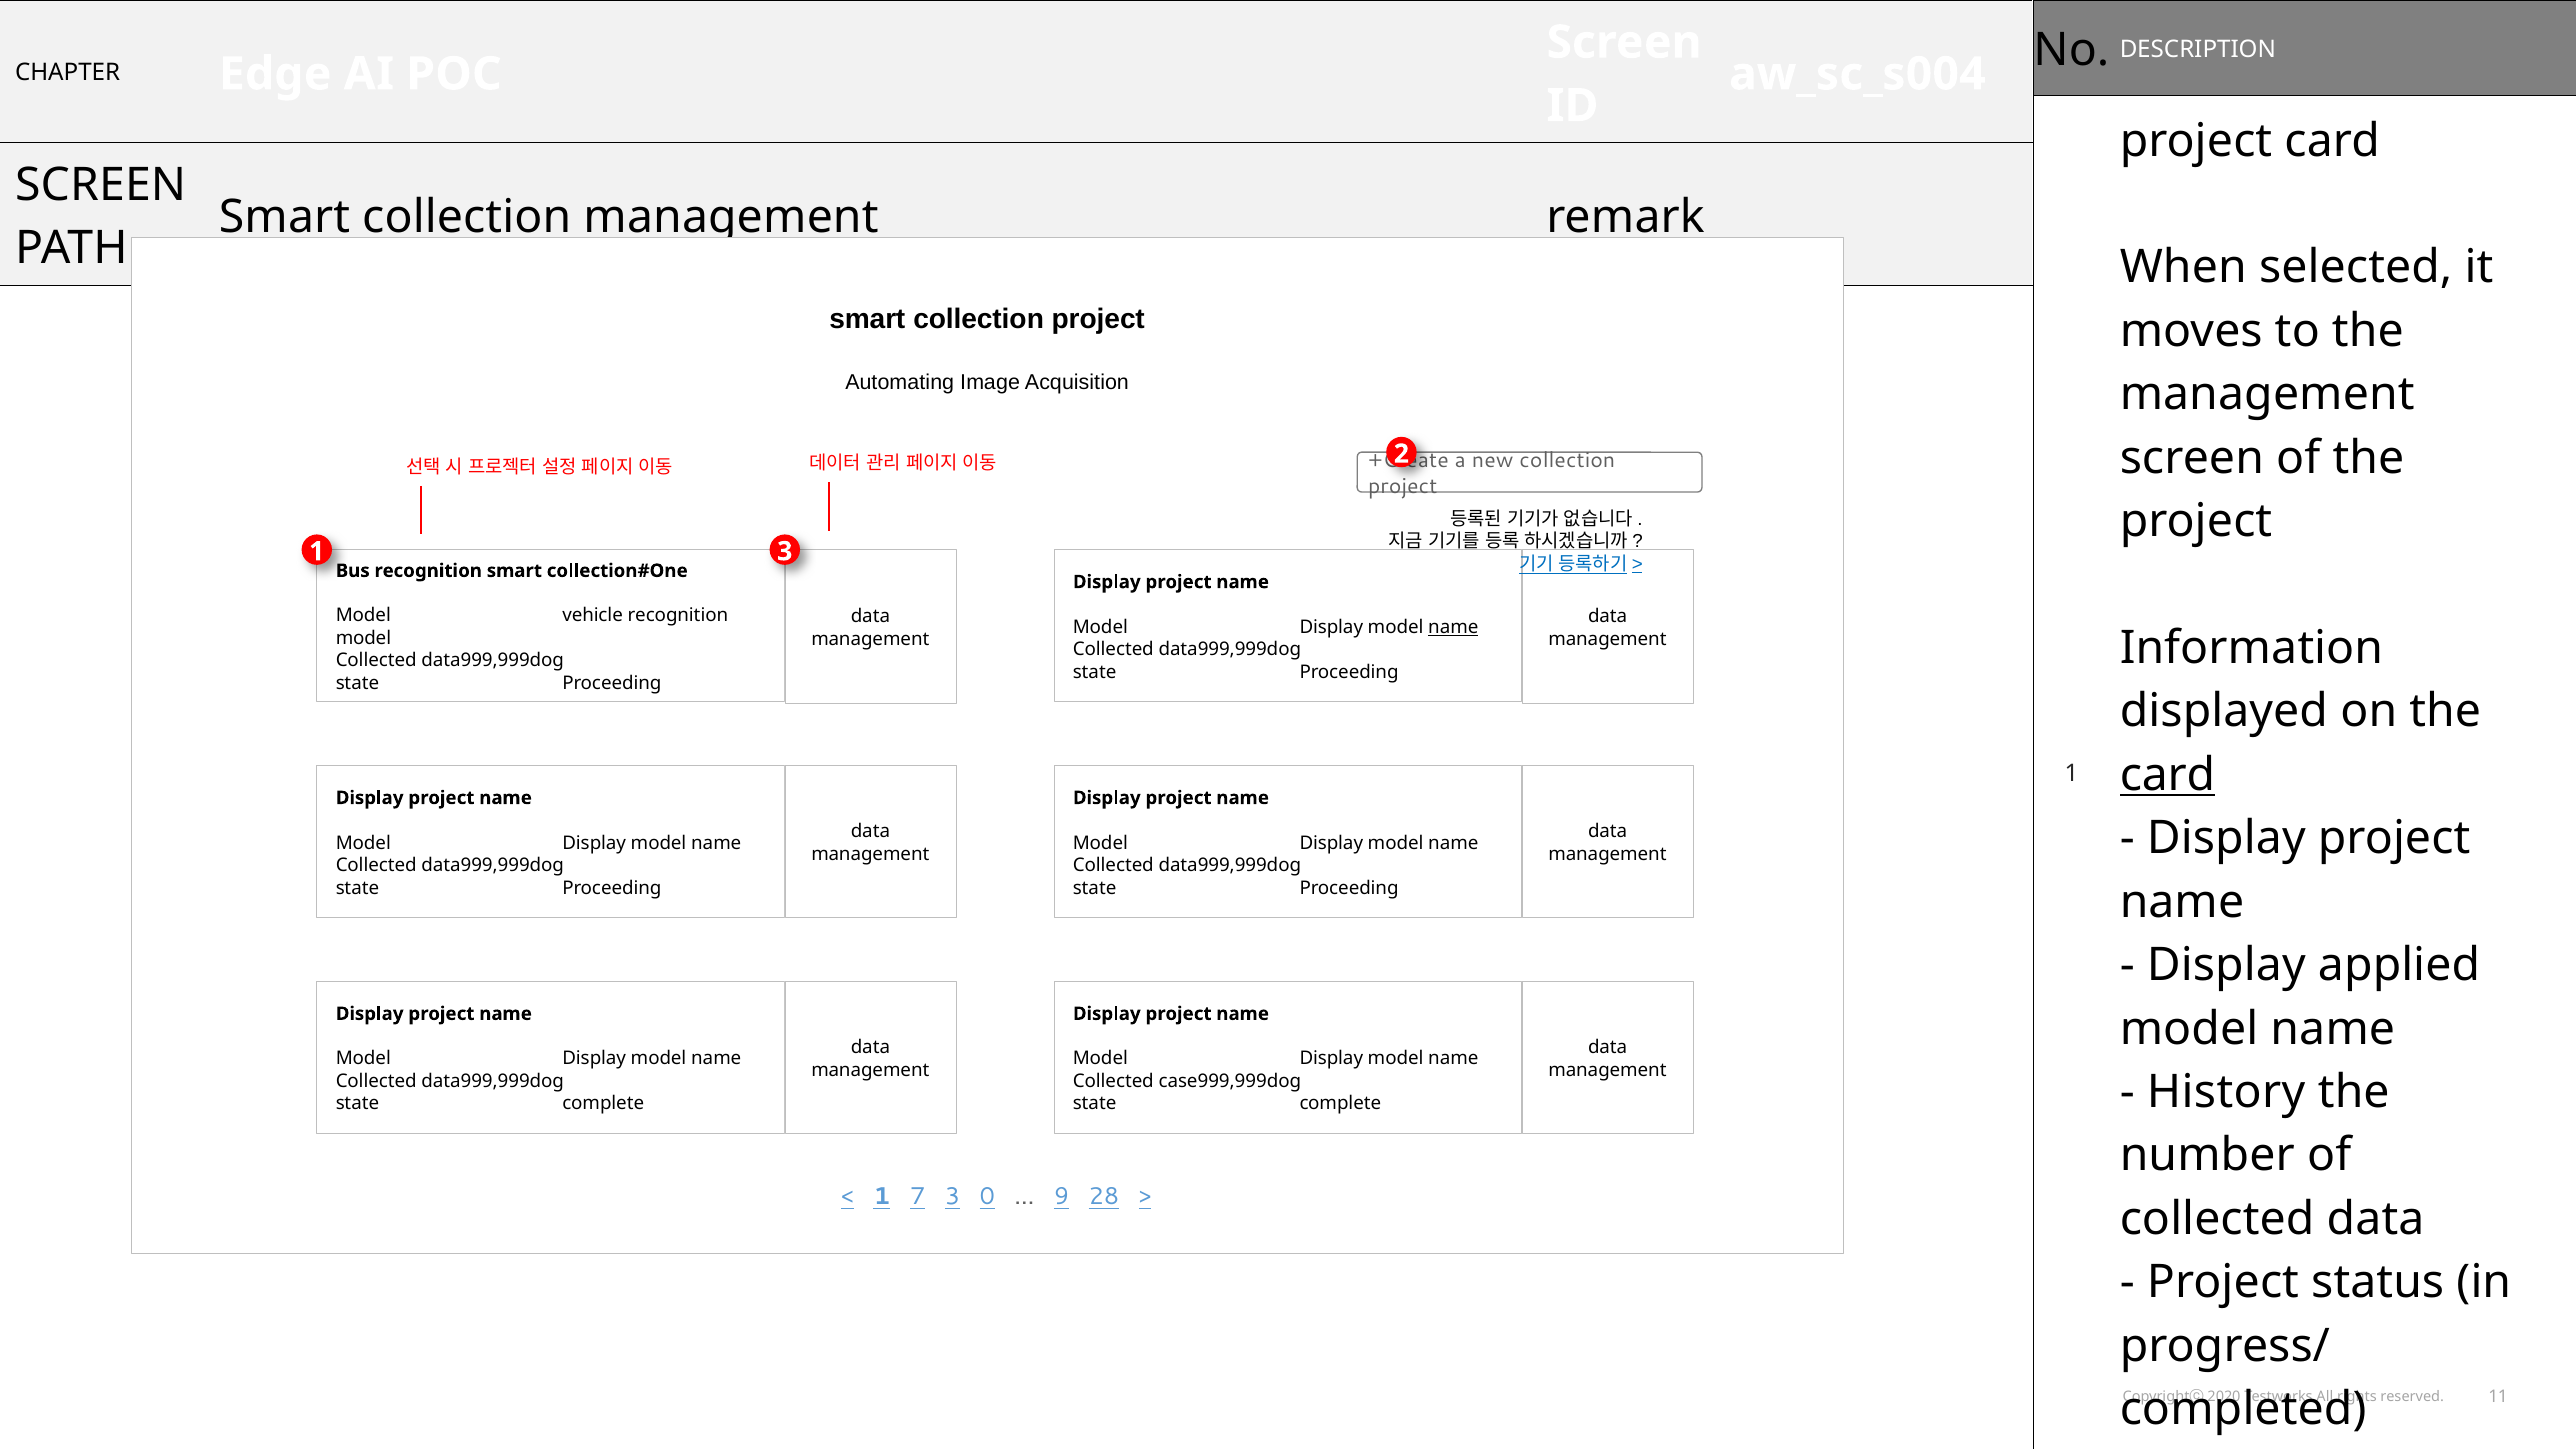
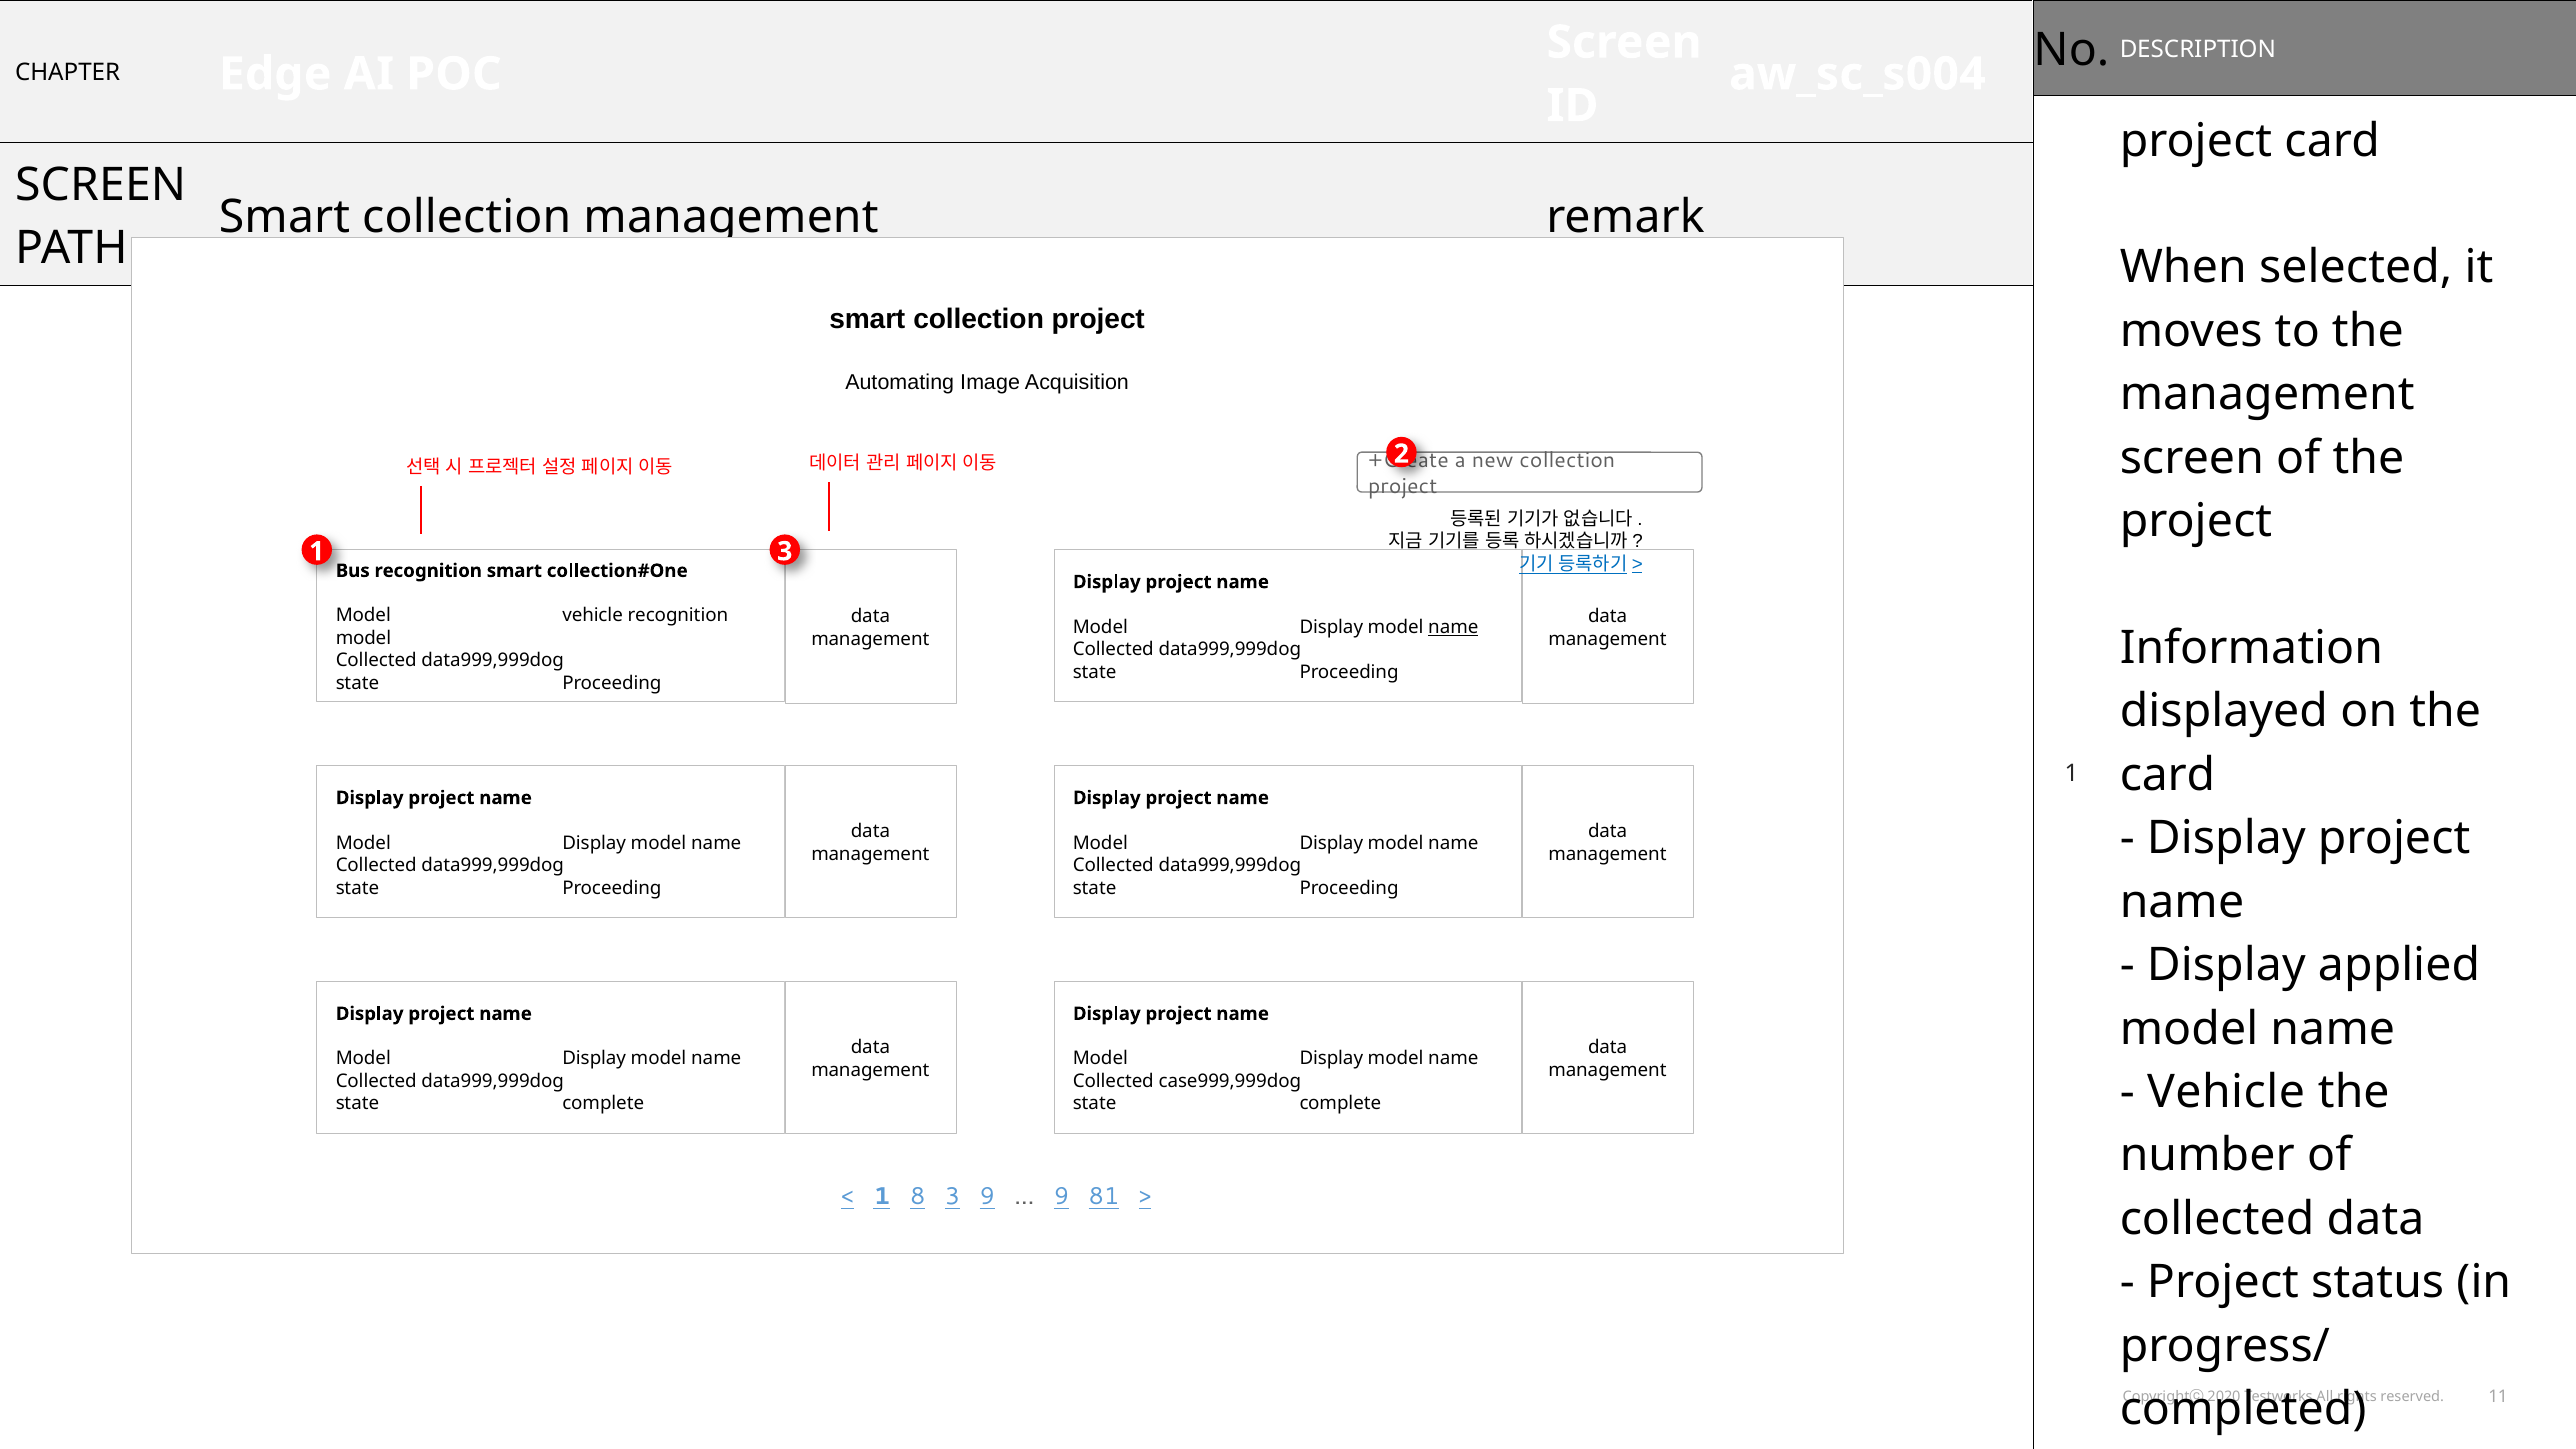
card at (2167, 775) underline: present -> none
History at (2226, 1092): History -> Vehicle
7: 7 -> 8
3 0: 0 -> 9
28: 28 -> 81
